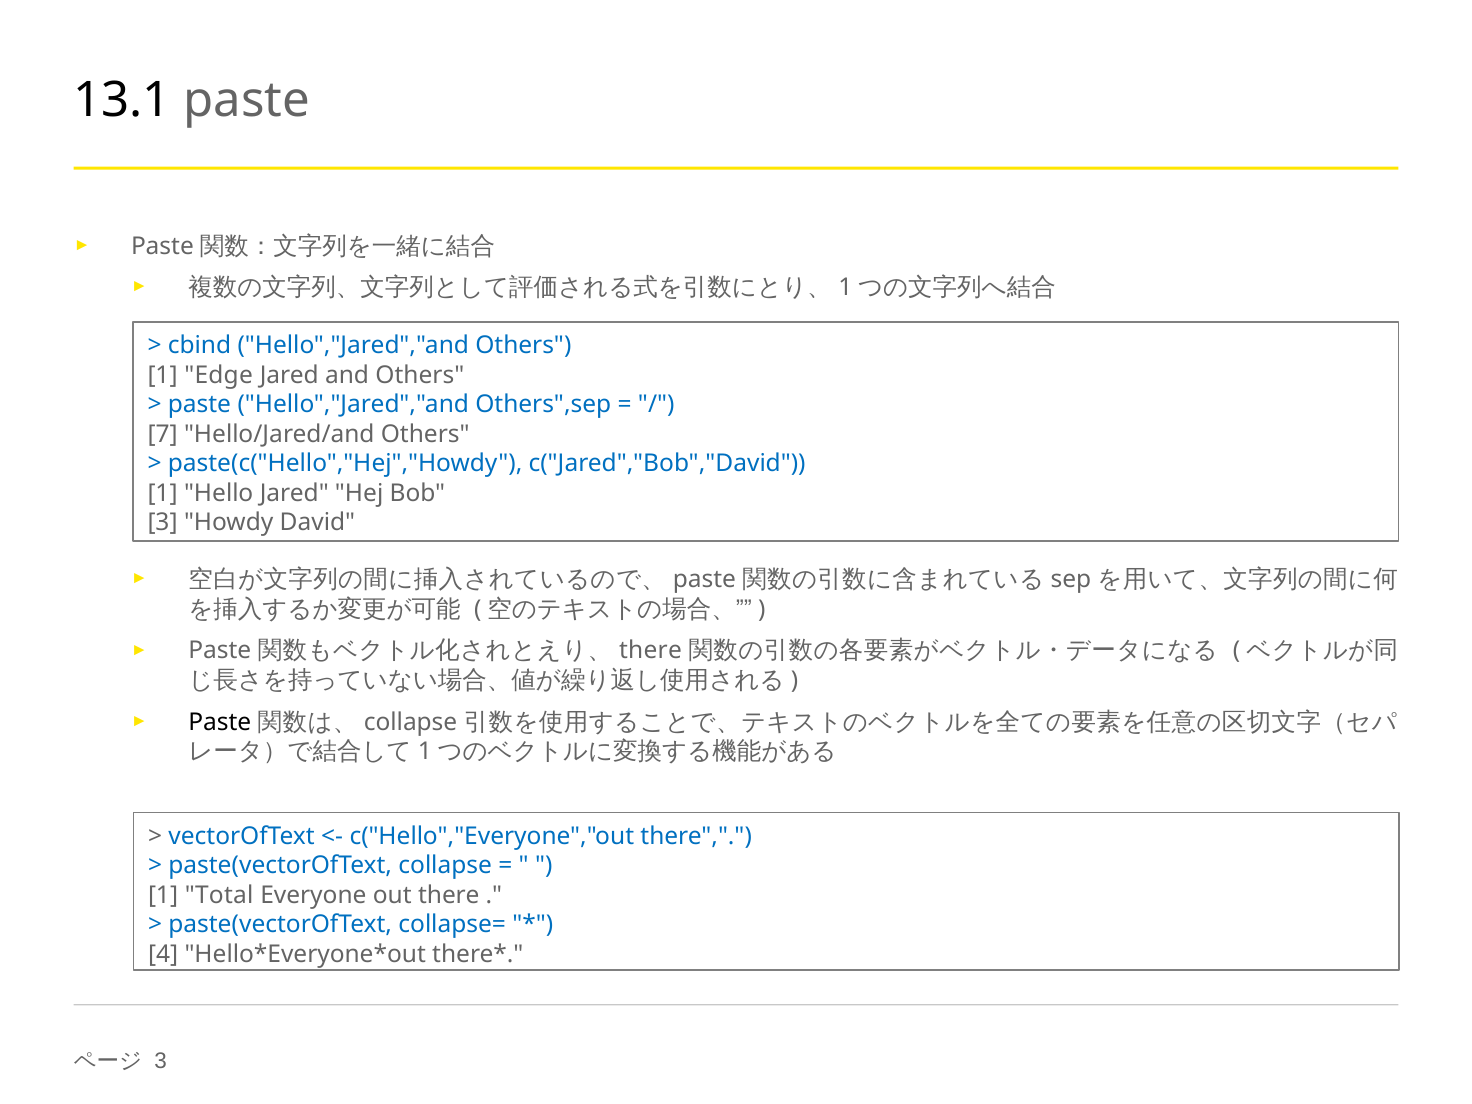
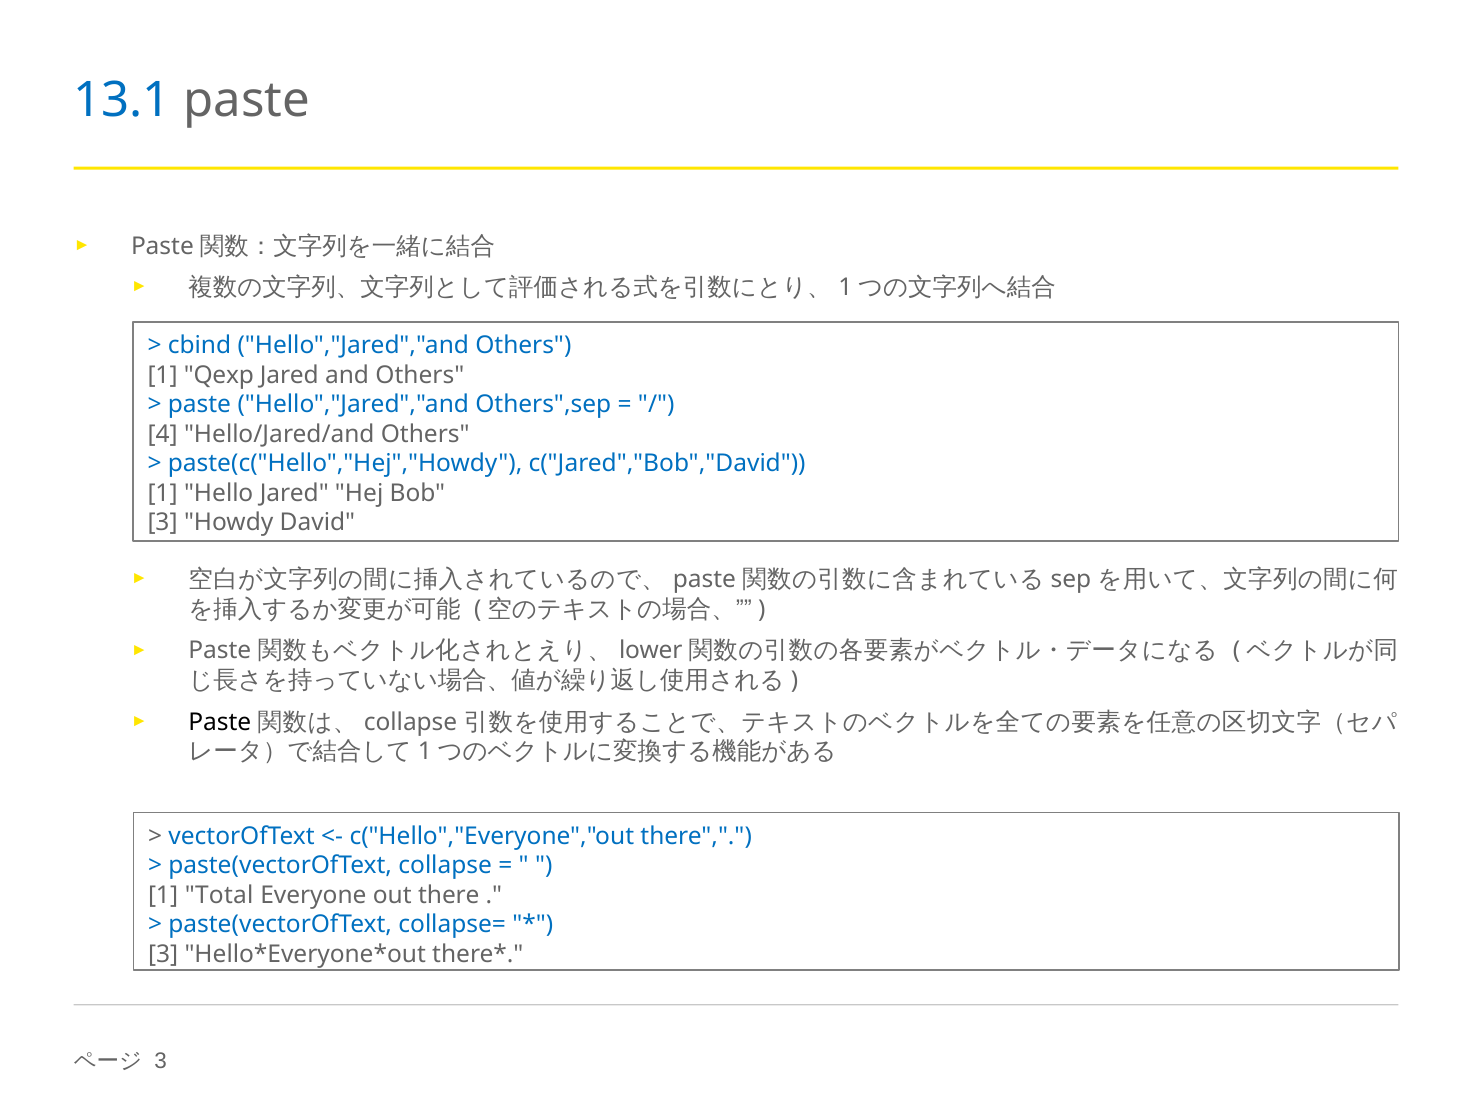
13.1 colour: black -> blue
Edge: Edge -> Qexp
7: 7 -> 4
there at (650, 651): there -> lower
4 at (163, 954): 4 -> 3
